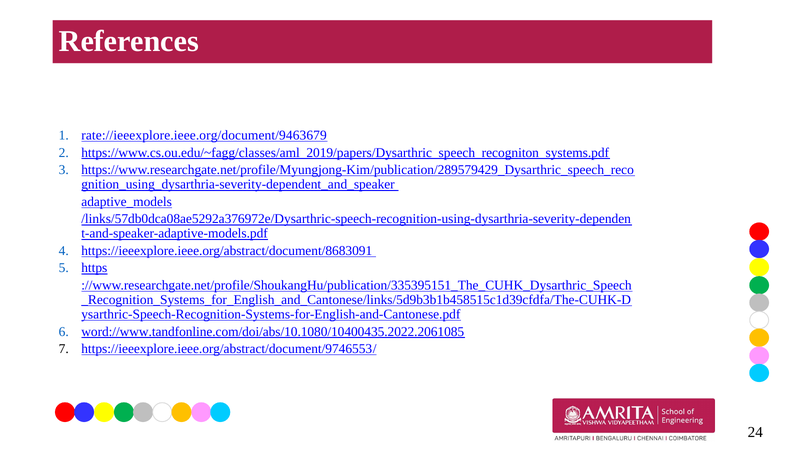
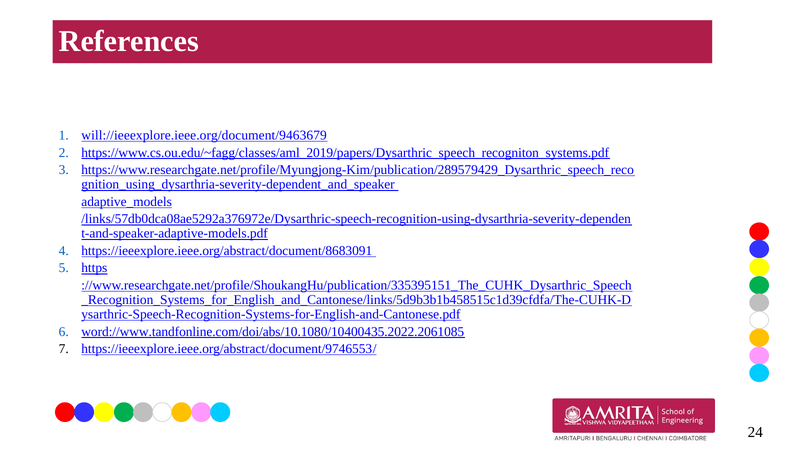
rate://ieeexplore.ieee.org/document/9463679: rate://ieeexplore.ieee.org/document/9463679 -> will://ieeexplore.ieee.org/document/9463679
